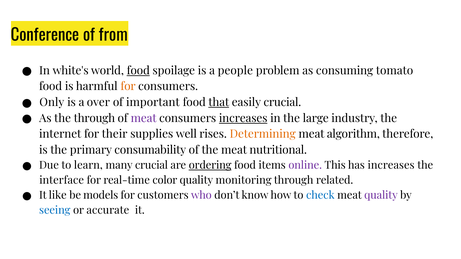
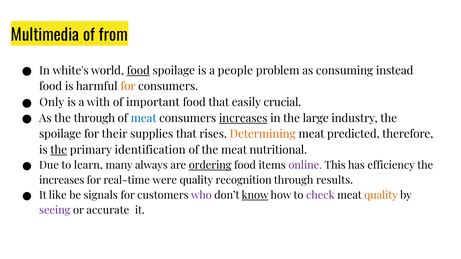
Conference: Conference -> Multimedia
tomato: tomato -> instead
over: over -> with
that at (219, 103) underline: present -> none
meat at (144, 118) colour: purple -> blue
internet at (60, 134): internet -> spoilage
supplies well: well -> that
algorithm: algorithm -> predicted
the at (59, 150) underline: none -> present
consumability: consumability -> identification
many crucial: crucial -> always
has increases: increases -> efficiency
interface at (62, 181): interface -> increases
color: color -> were
monitoring: monitoring -> recognition
related: related -> results
models: models -> signals
know underline: none -> present
check colour: blue -> purple
quality at (381, 196) colour: purple -> orange
seeing colour: blue -> purple
